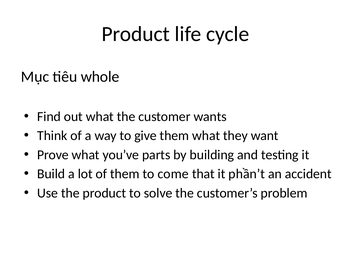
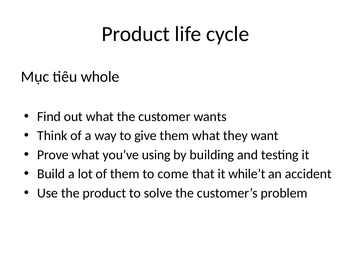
parts: parts -> using
phần’t: phần’t -> while’t
